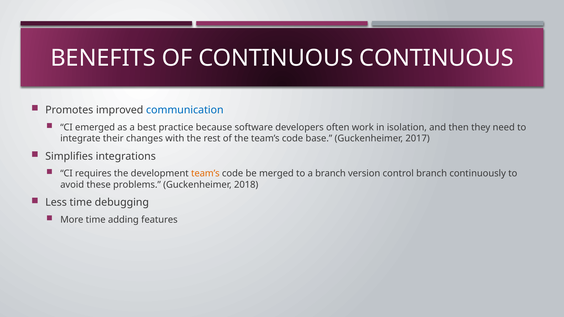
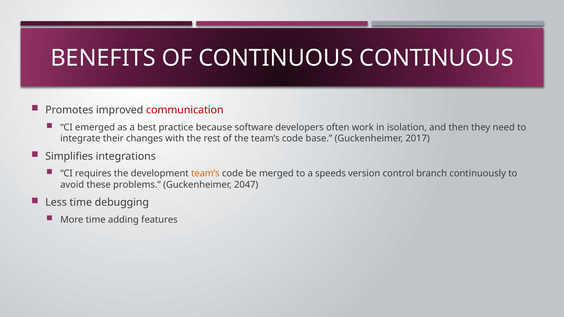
communication colour: blue -> red
a branch: branch -> speeds
2018: 2018 -> 2047
